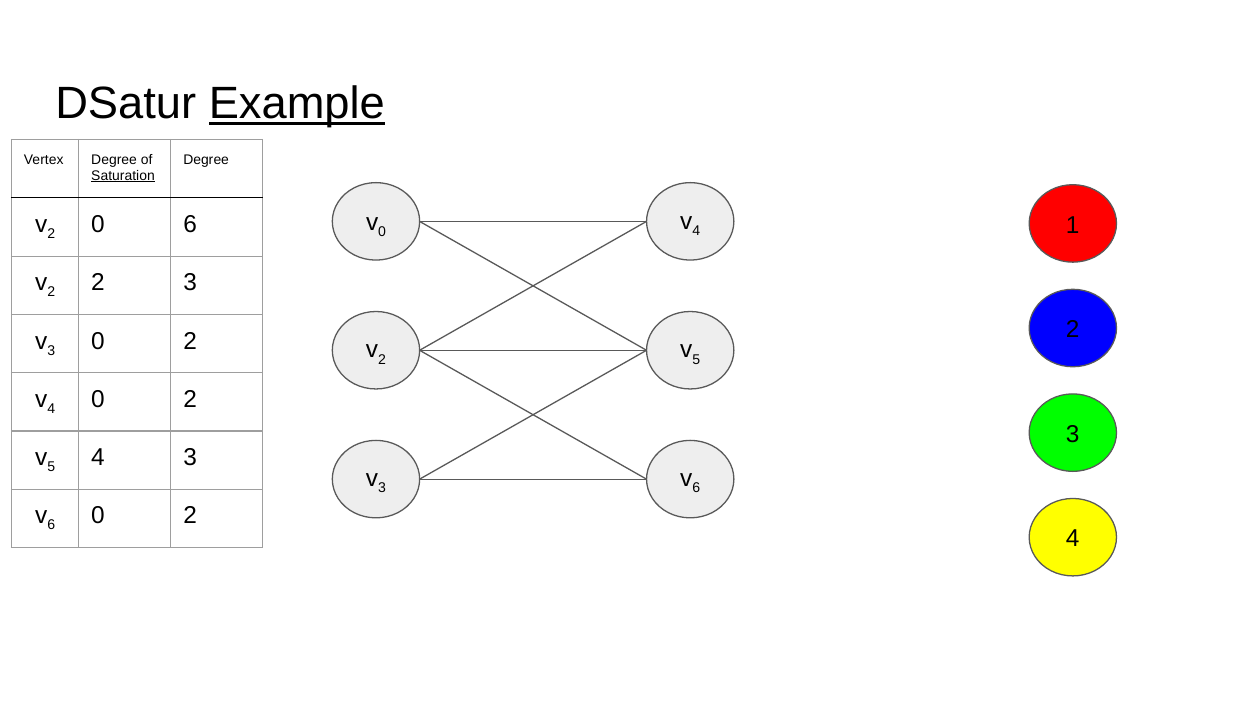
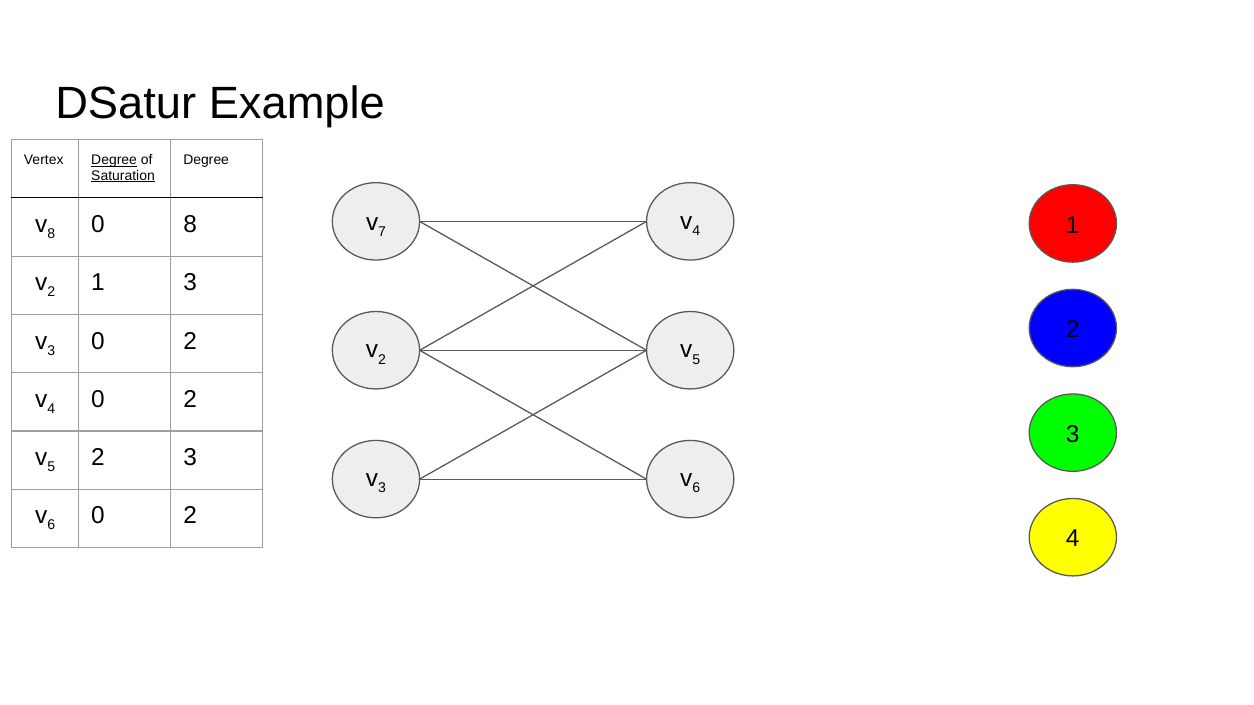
Example underline: present -> none
Degree at (114, 160) underline: none -> present
0 at (382, 232): 0 -> 7
2 at (51, 234): 2 -> 8
0 6: 6 -> 8
2 at (98, 283): 2 -> 1
4 at (98, 458): 4 -> 2
